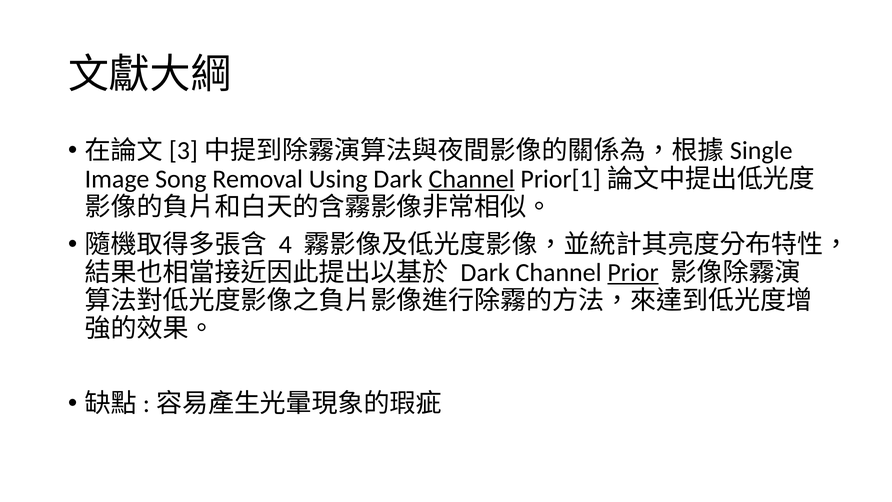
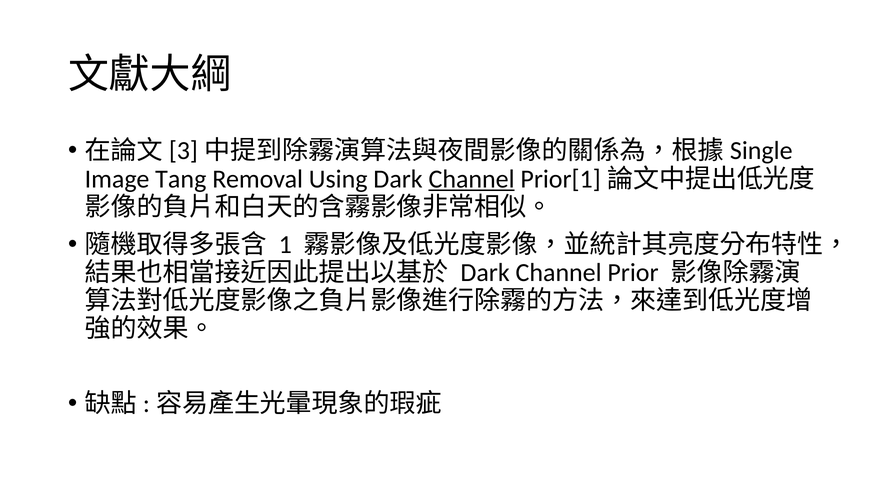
Song: Song -> Tang
4: 4 -> 1
Prior underline: present -> none
